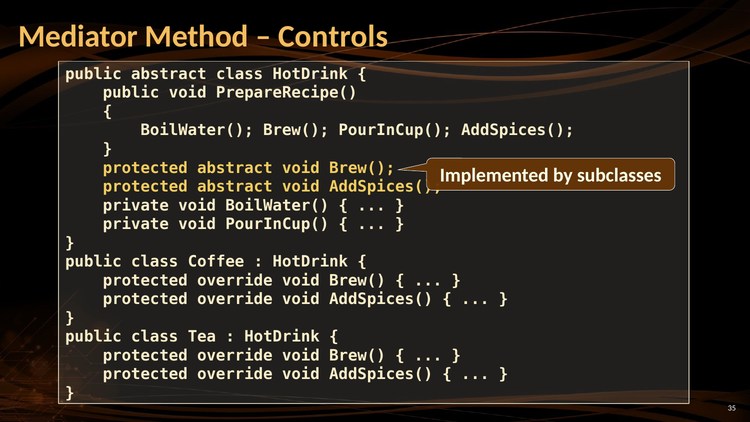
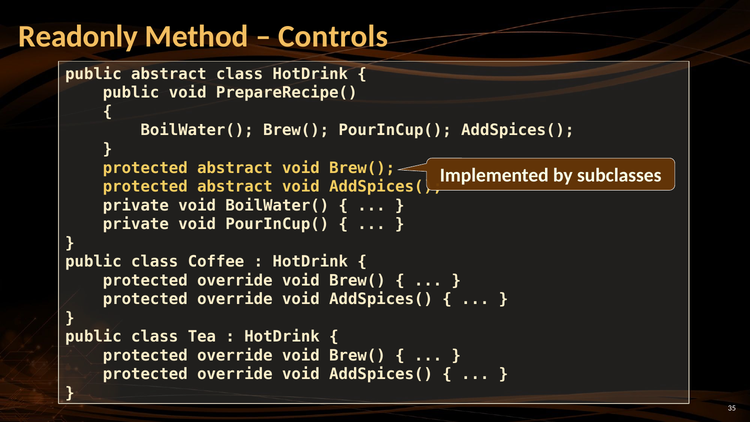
Mediator: Mediator -> Readonly
